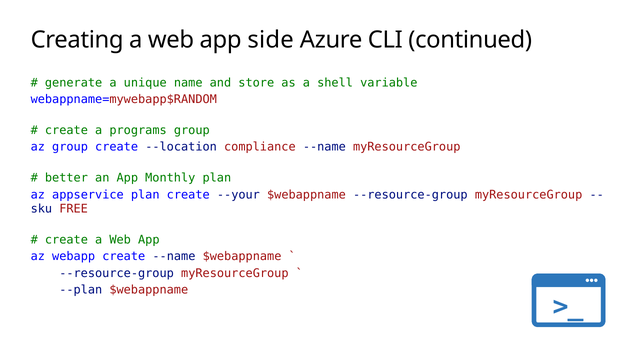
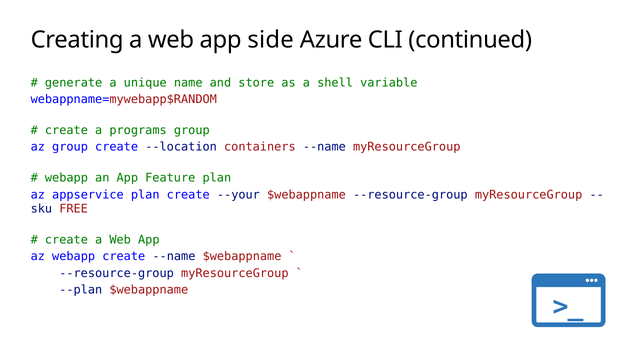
compliance: compliance -> containers
better at (66, 178): better -> webapp
Monthly: Monthly -> Feature
